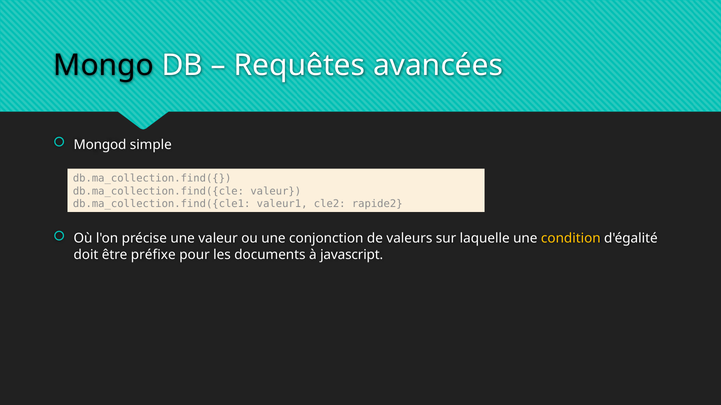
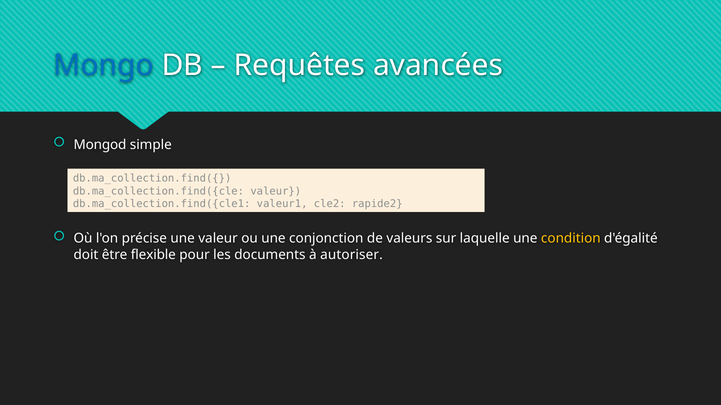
Mongo colour: black -> blue
préfixe: préfixe -> flexible
javascript: javascript -> autoriser
